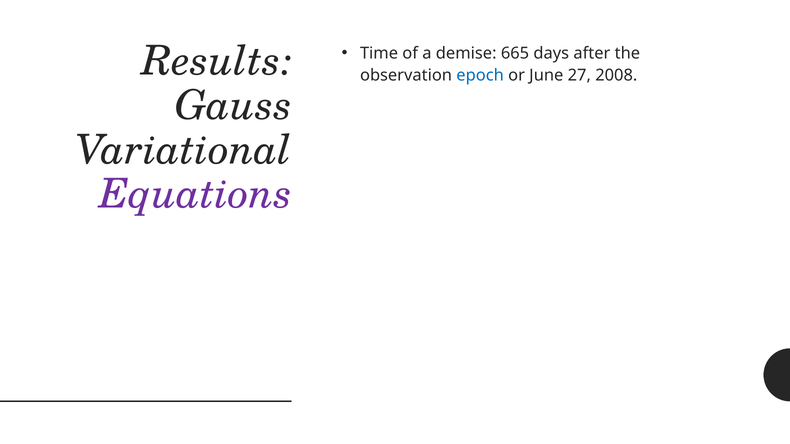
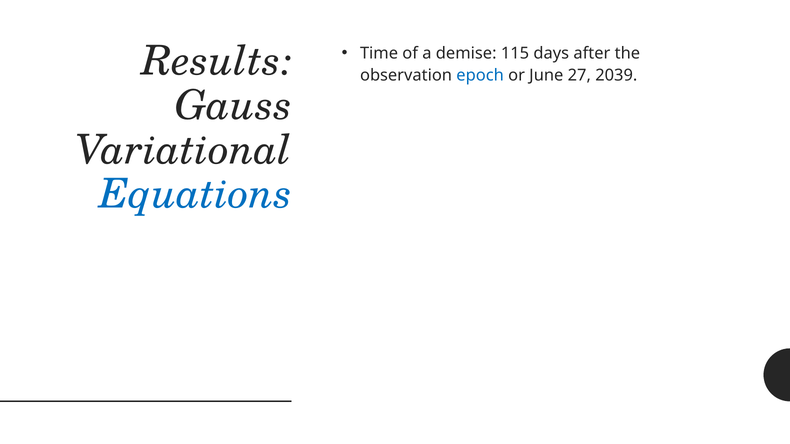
665: 665 -> 115
2008: 2008 -> 2039
Equations colour: purple -> blue
